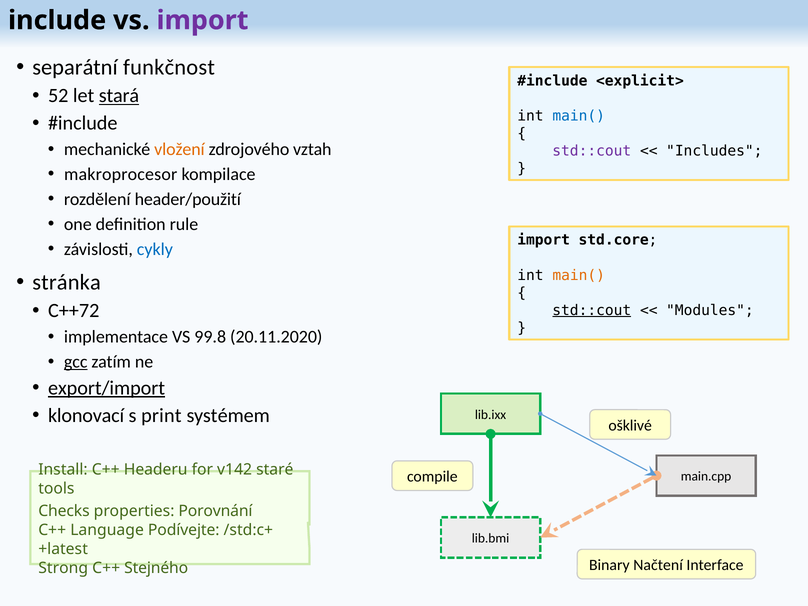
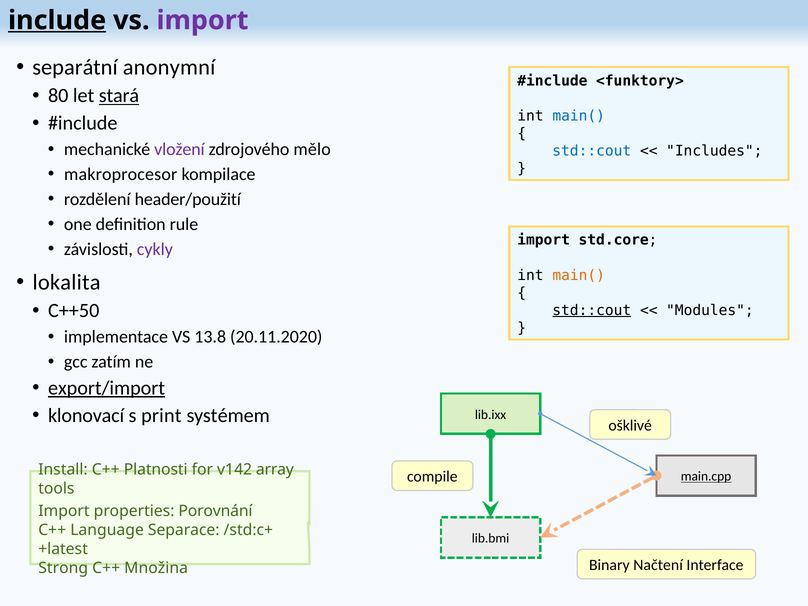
include underline: none -> present
funkčnost: funkčnost -> anonymní
<explicit>: <explicit> -> <funktory>
52: 52 -> 80
vložení colour: orange -> purple
vztah: vztah -> mělo
std::cout at (592, 151) colour: purple -> blue
cykly colour: blue -> purple
stránka: stránka -> lokalita
C++72: C++72 -> C++50
99.8: 99.8 -> 13.8
gcc underline: present -> none
Headeru: Headeru -> Platnosti
staré: staré -> array
main.cpp underline: none -> present
Checks at (64, 511): Checks -> Import
Podívejte: Podívejte -> Separace
Stejného: Stejného -> Množina
